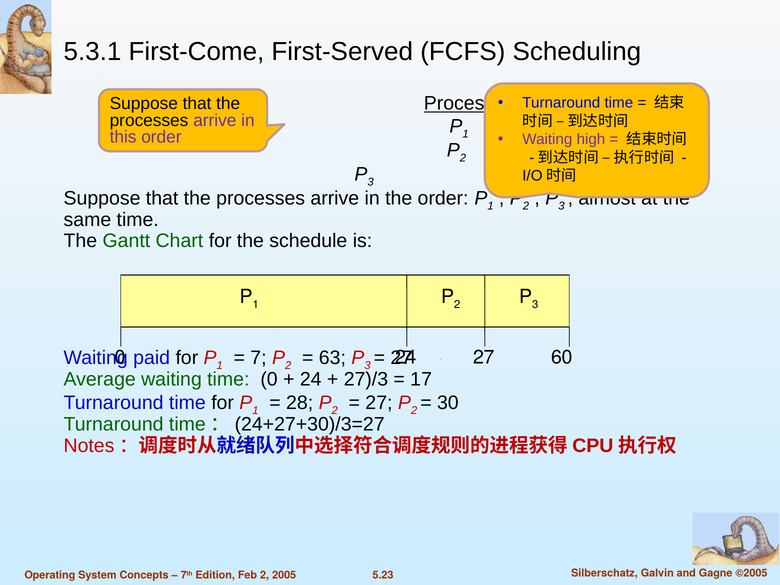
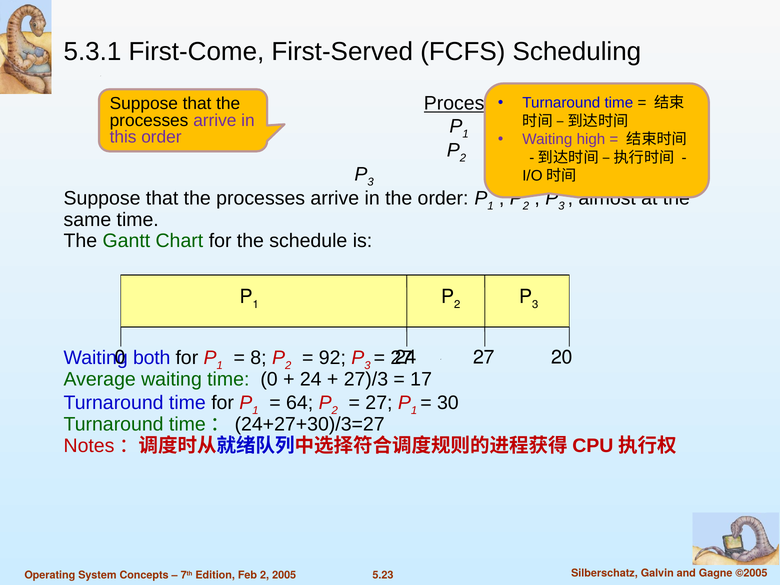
paid: paid -> both
7: 7 -> 8
63: 63 -> 92
60: 60 -> 20
28: 28 -> 64
2 at (414, 410): 2 -> 1
